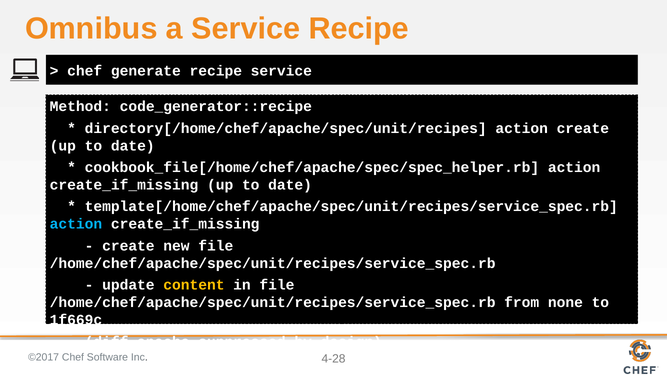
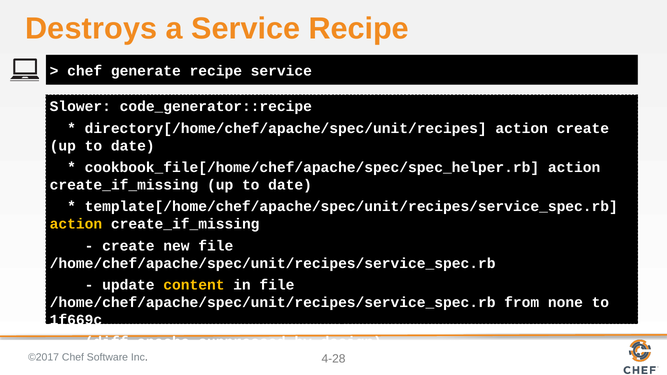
Omnibus: Omnibus -> Destroys
Method: Method -> Slower
action at (76, 224) colour: light blue -> yellow
